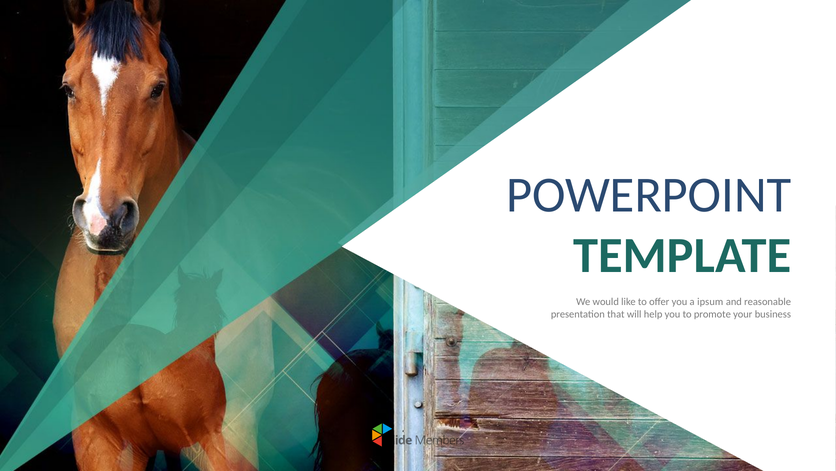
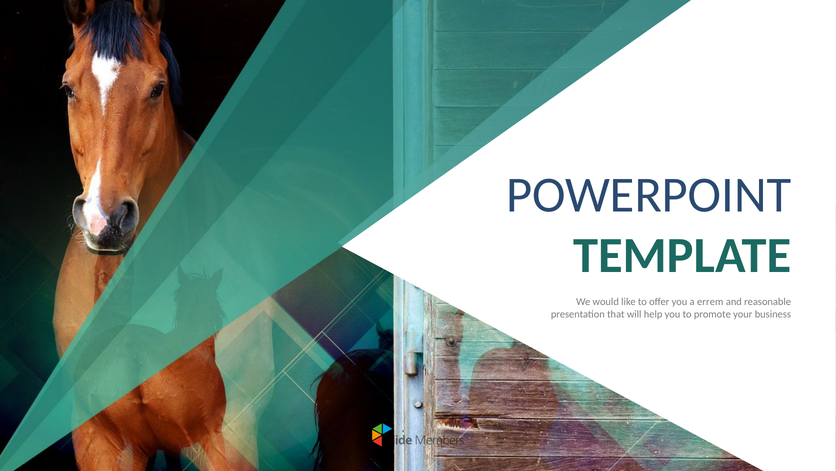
ipsum: ipsum -> errem
